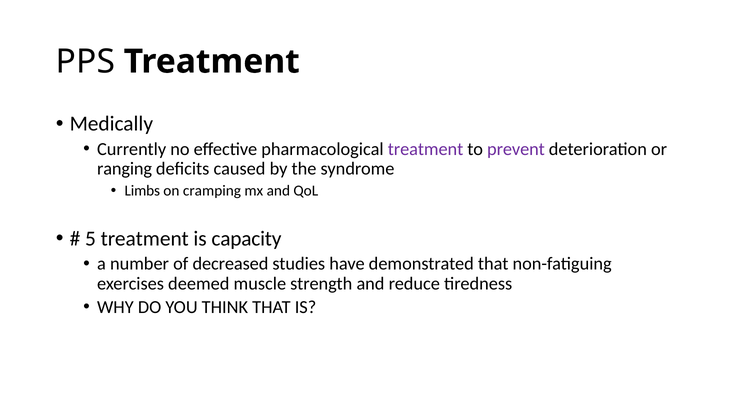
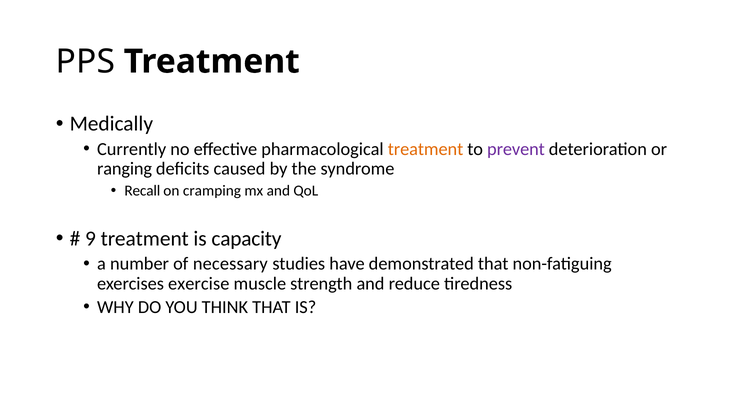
treatment at (426, 149) colour: purple -> orange
Limbs: Limbs -> Recall
5: 5 -> 9
decreased: decreased -> necessary
deemed: deemed -> exercise
